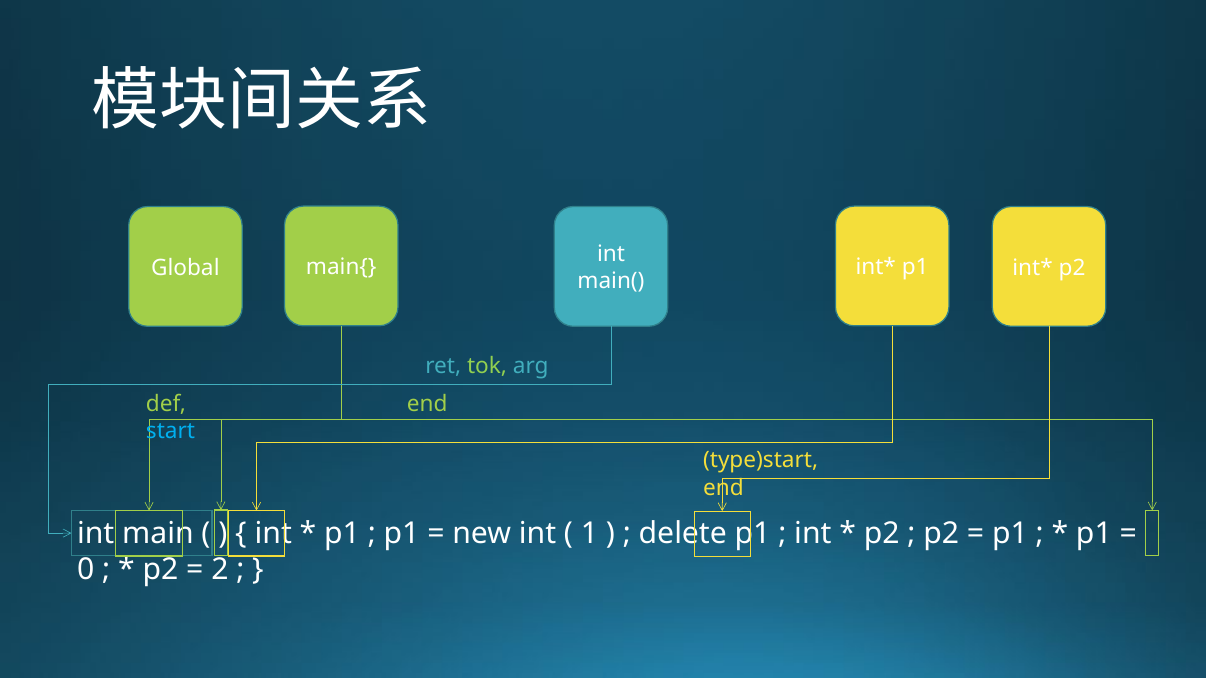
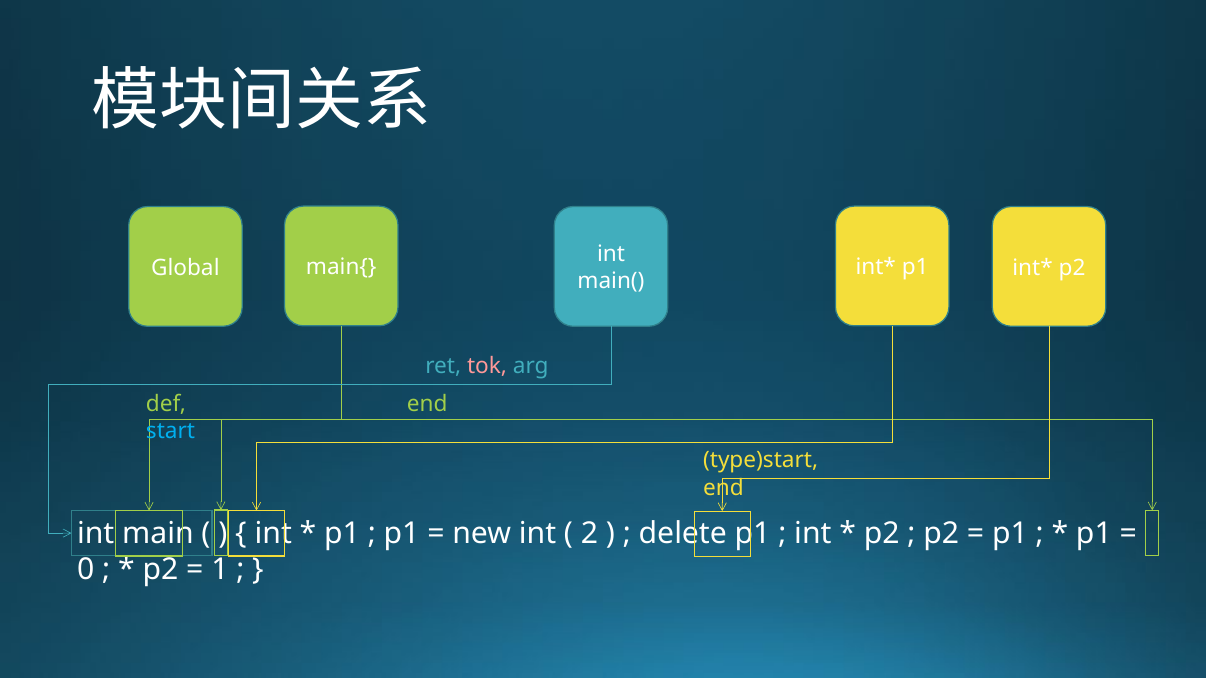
tok colour: light green -> pink
1: 1 -> 2
2: 2 -> 1
